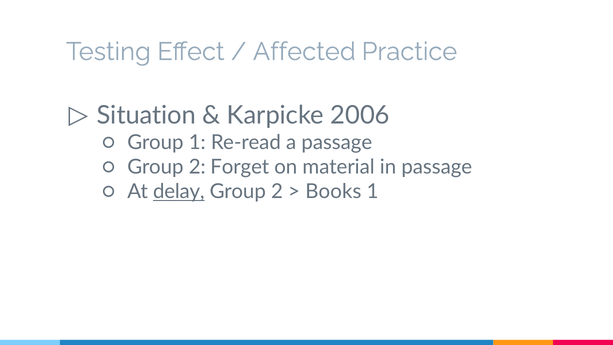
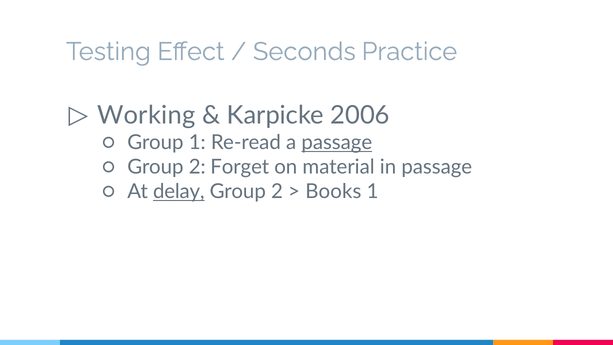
Affected: Affected -> Seconds
Situation: Situation -> Working
passage at (337, 143) underline: none -> present
